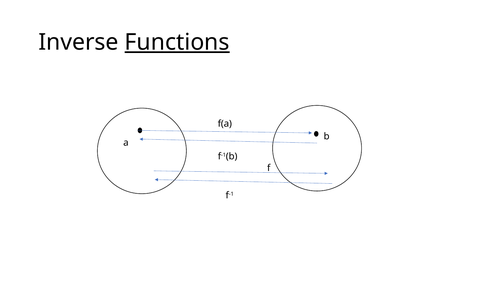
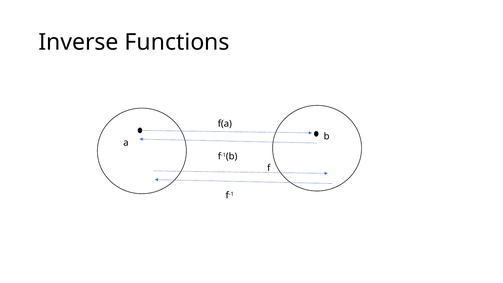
Functions underline: present -> none
